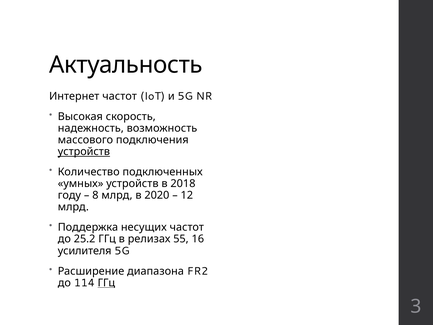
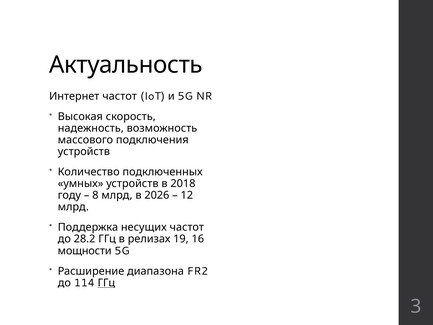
устройств at (84, 151) underline: present -> none
2020: 2020 -> 2026
25.2: 25.2 -> 28.2
55: 55 -> 19
усилителя: усилителя -> мощности
